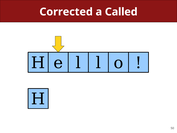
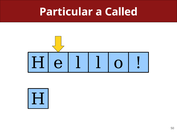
Corrected: Corrected -> Particular
